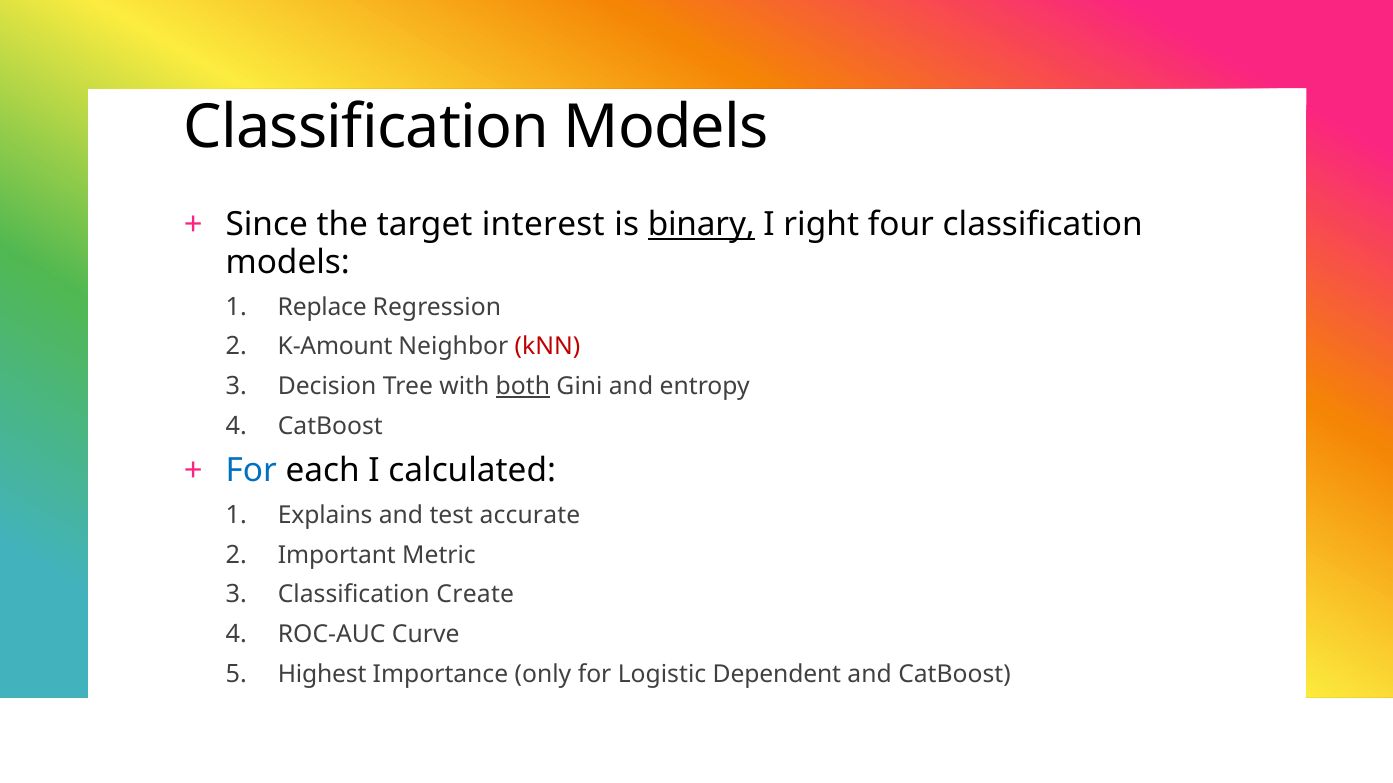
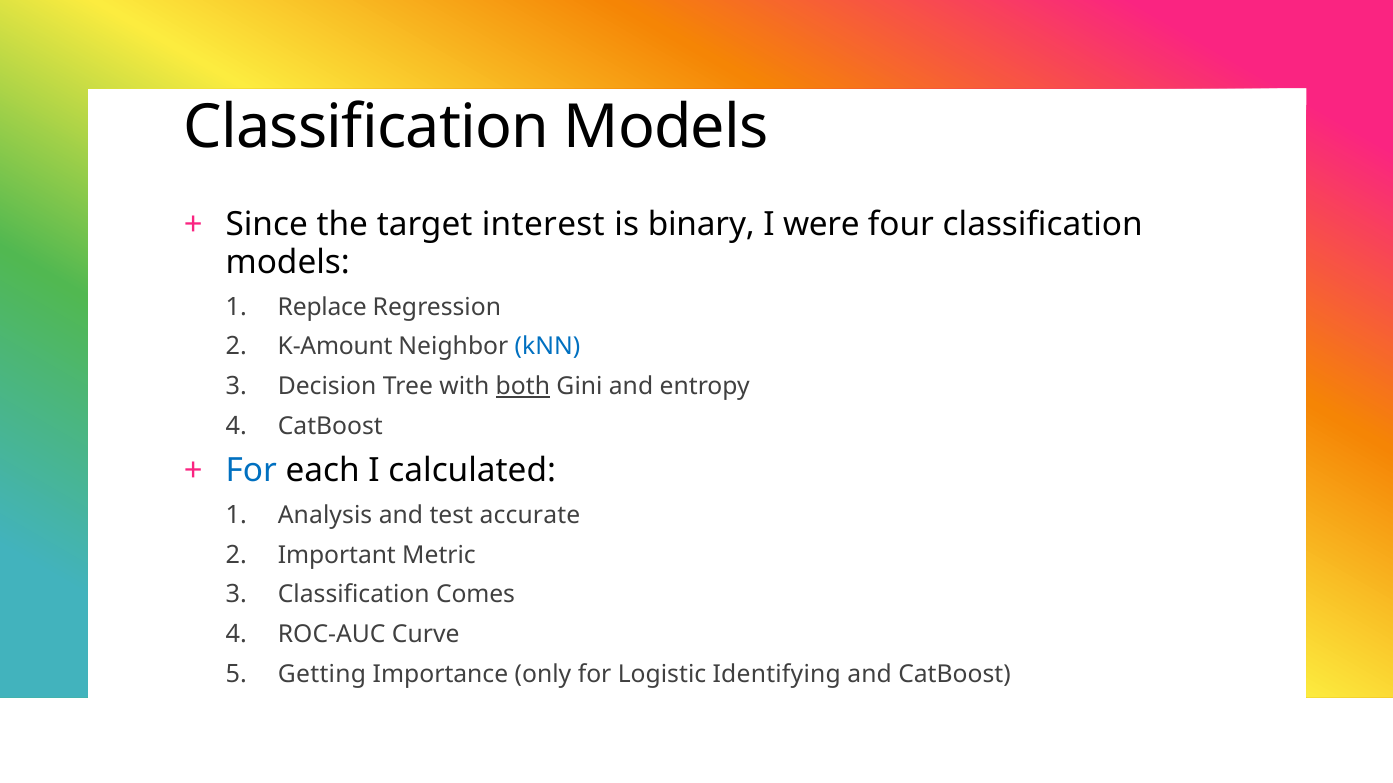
binary underline: present -> none
right: right -> were
kNN colour: red -> blue
Explains: Explains -> Analysis
Create: Create -> Comes
Highest: Highest -> Getting
Dependent: Dependent -> Identifying
